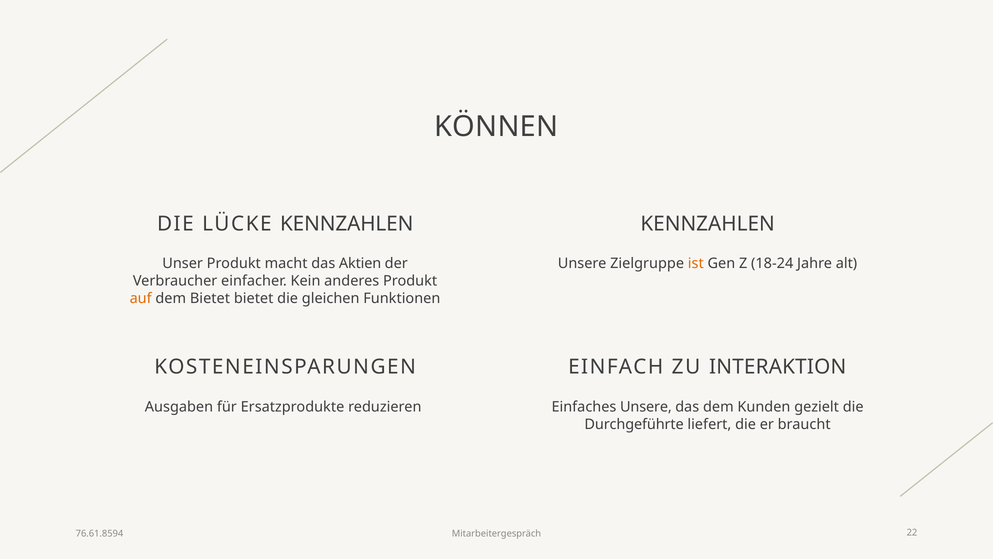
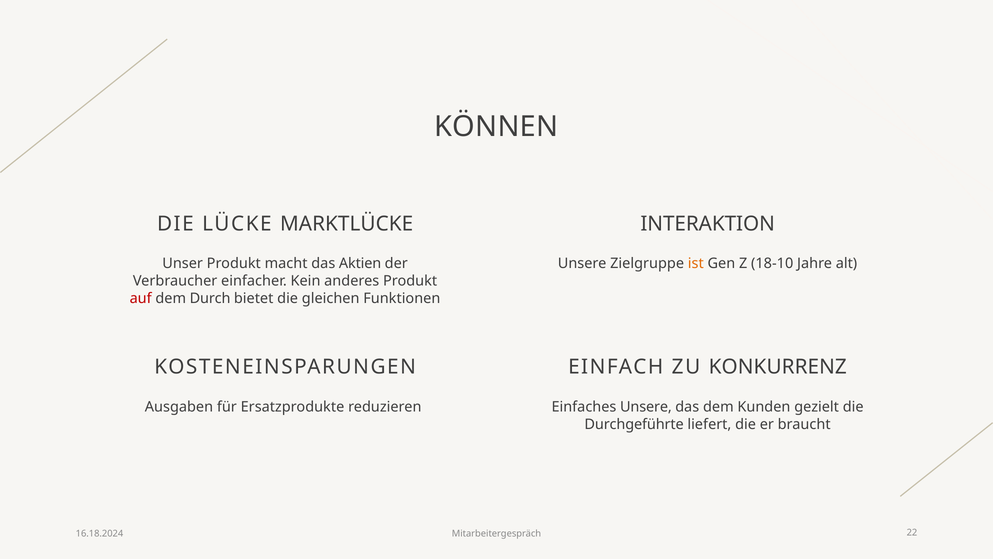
LÜCKE KENNZAHLEN: KENNZAHLEN -> MARKTLÜCKE
KENNZAHLEN at (708, 224): KENNZAHLEN -> INTERAKTION
18-24: 18-24 -> 18-10
auf colour: orange -> red
dem Bietet: Bietet -> Durch
INTERAKTION: INTERAKTION -> KONKURRENZ
76.61.8594: 76.61.8594 -> 16.18.2024
